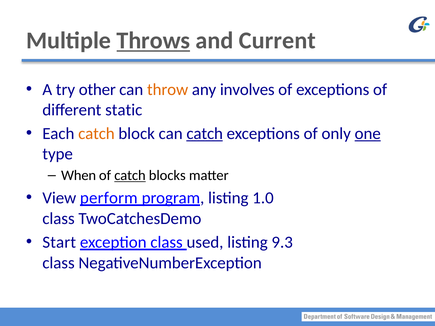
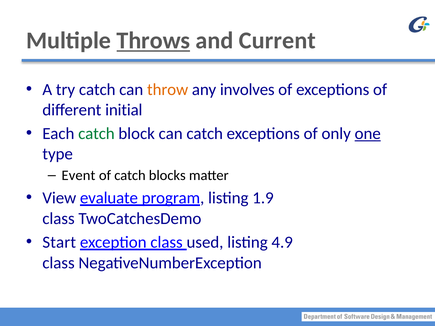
try other: other -> catch
static: static -> initial
catch at (96, 134) colour: orange -> green
catch at (205, 134) underline: present -> none
When: When -> Event
catch at (130, 176) underline: present -> none
perform: perform -> evaluate
1.0: 1.0 -> 1.9
9.3: 9.3 -> 4.9
